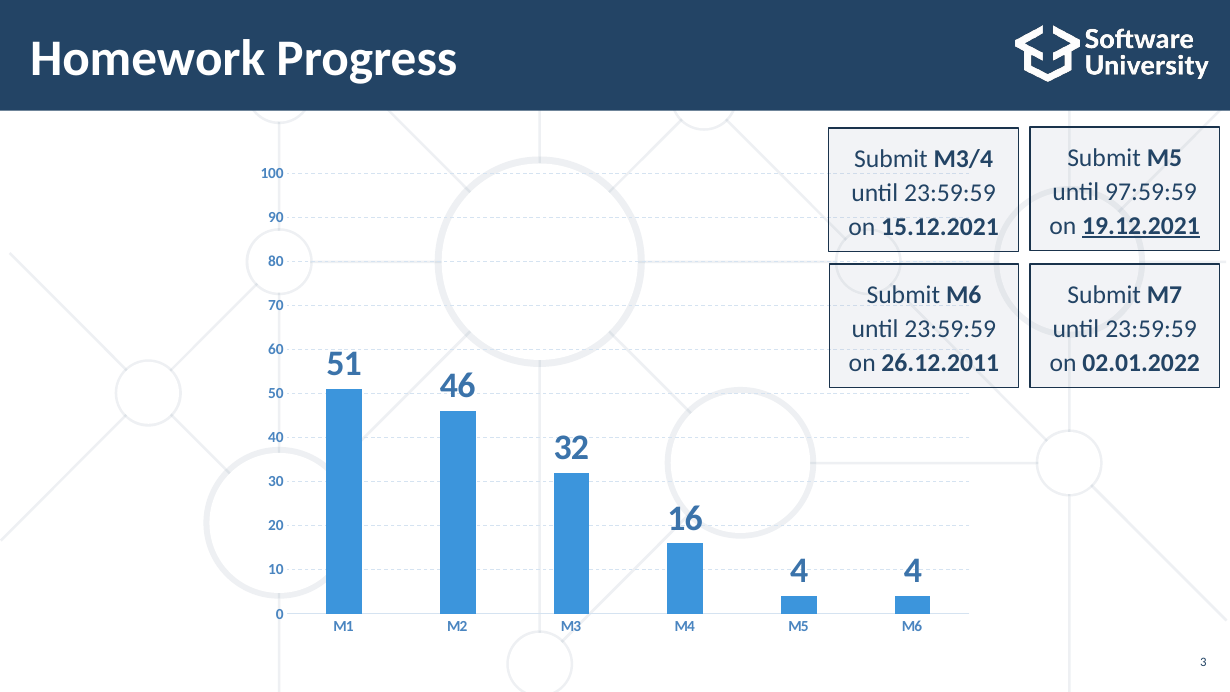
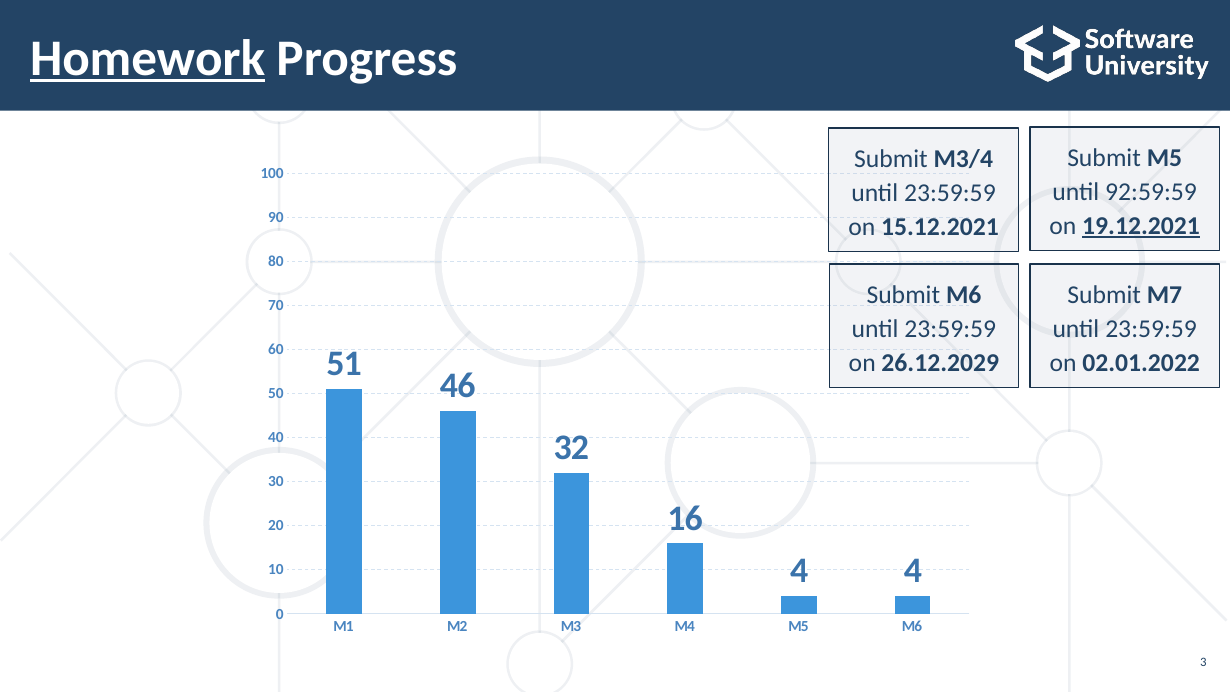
Homework underline: none -> present
97:59:59: 97:59:59 -> 92:59:59
26.12.2011: 26.12.2011 -> 26.12.2029
